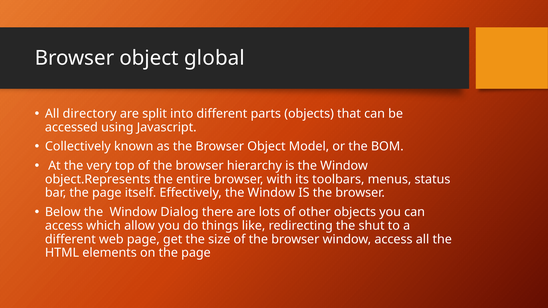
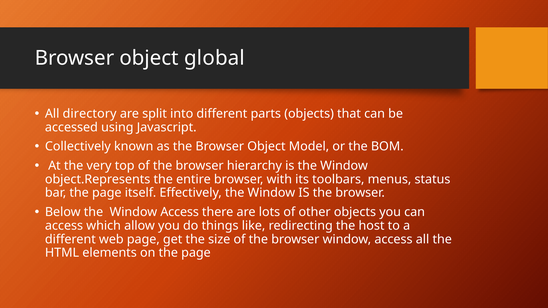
the Window Dialog: Dialog -> Access
shut: shut -> host
